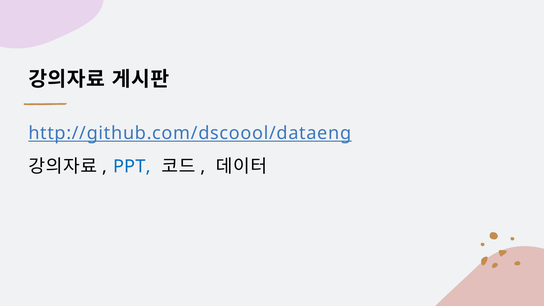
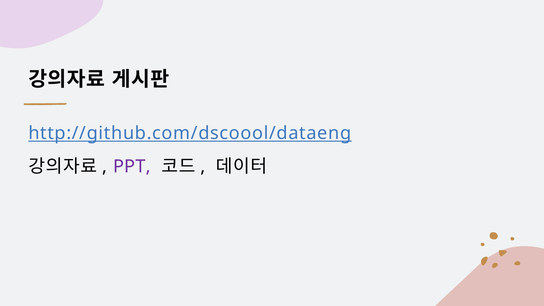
PPT colour: blue -> purple
